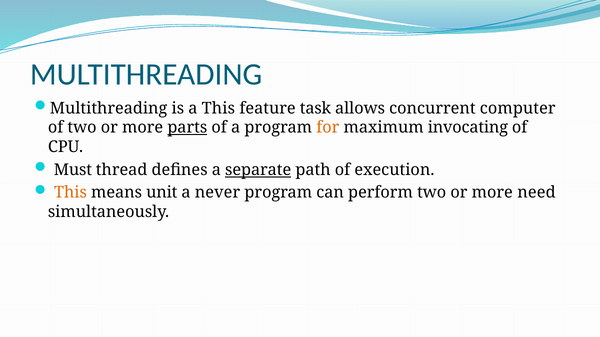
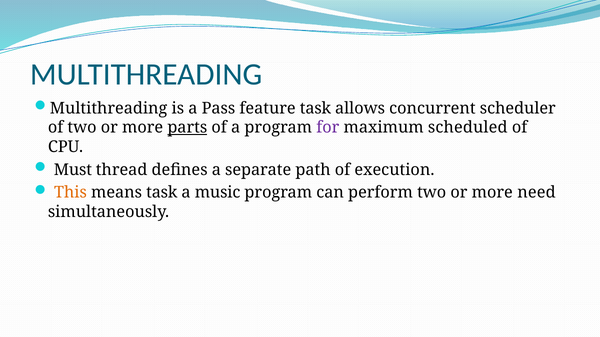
a This: This -> Pass
computer: computer -> scheduler
for colour: orange -> purple
invocating: invocating -> scheduled
separate underline: present -> none
means unit: unit -> task
never: never -> music
